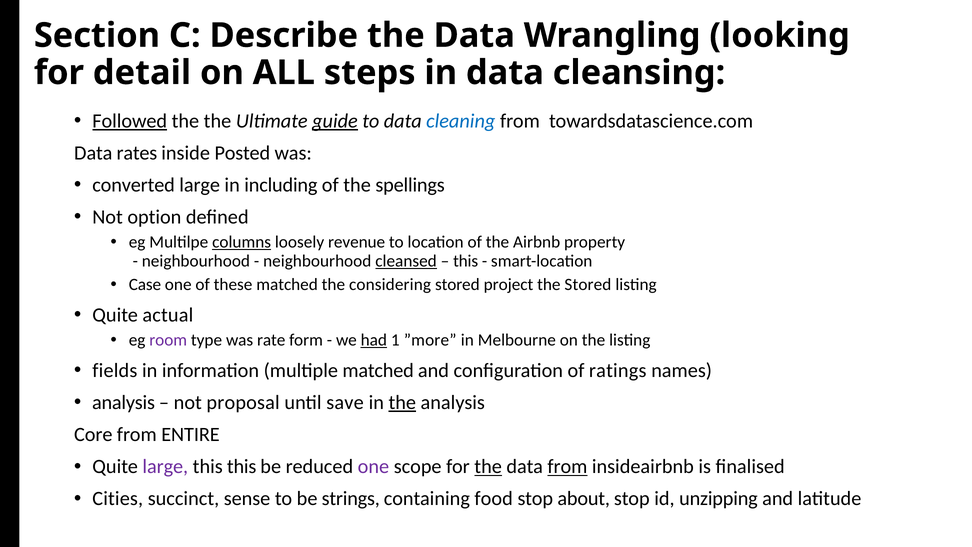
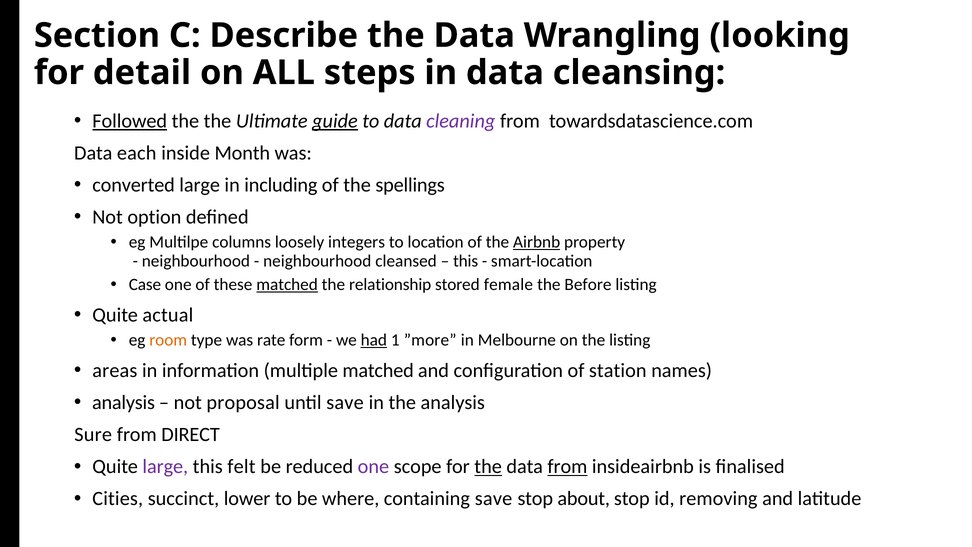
cleaning colour: blue -> purple
rates: rates -> each
Posted: Posted -> Month
columns underline: present -> none
revenue: revenue -> integers
Airbnb underline: none -> present
cleansed underline: present -> none
matched at (287, 284) underline: none -> present
considering: considering -> relationship
project: project -> female
the Stored: Stored -> Before
room colour: purple -> orange
fields: fields -> areas
ratings: ratings -> station
the at (402, 402) underline: present -> none
Core: Core -> Sure
ENTIRE: ENTIRE -> DIRECT
this this: this -> felt
sense: sense -> lower
strings: strings -> where
containing food: food -> save
unzipping: unzipping -> removing
